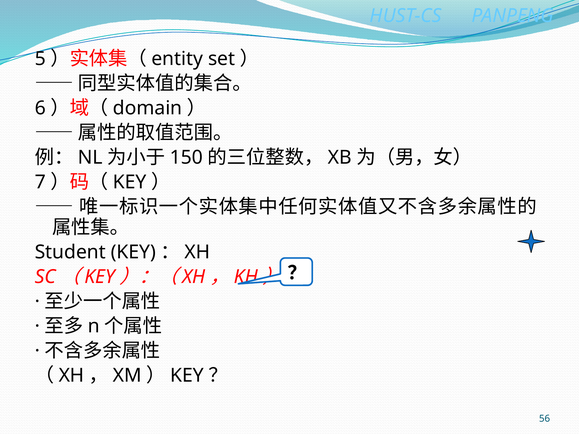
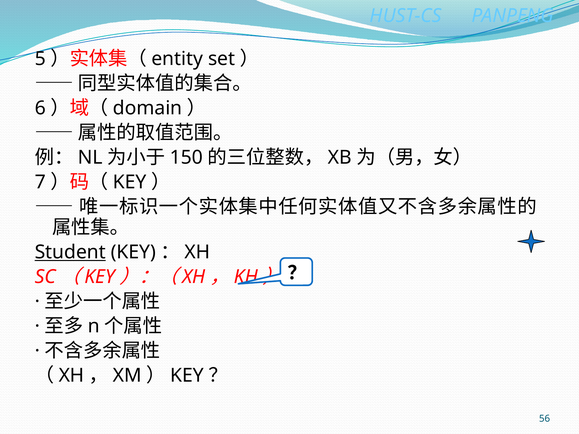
Student underline: none -> present
